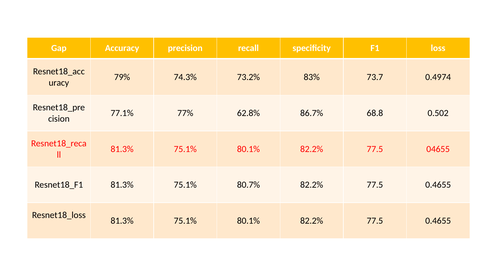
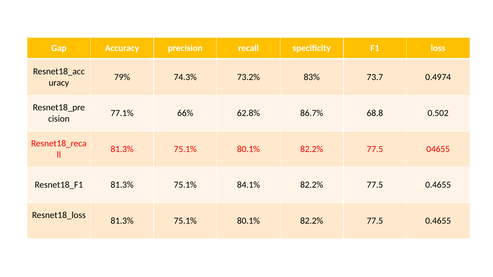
77%: 77% -> 66%
80.7%: 80.7% -> 84.1%
